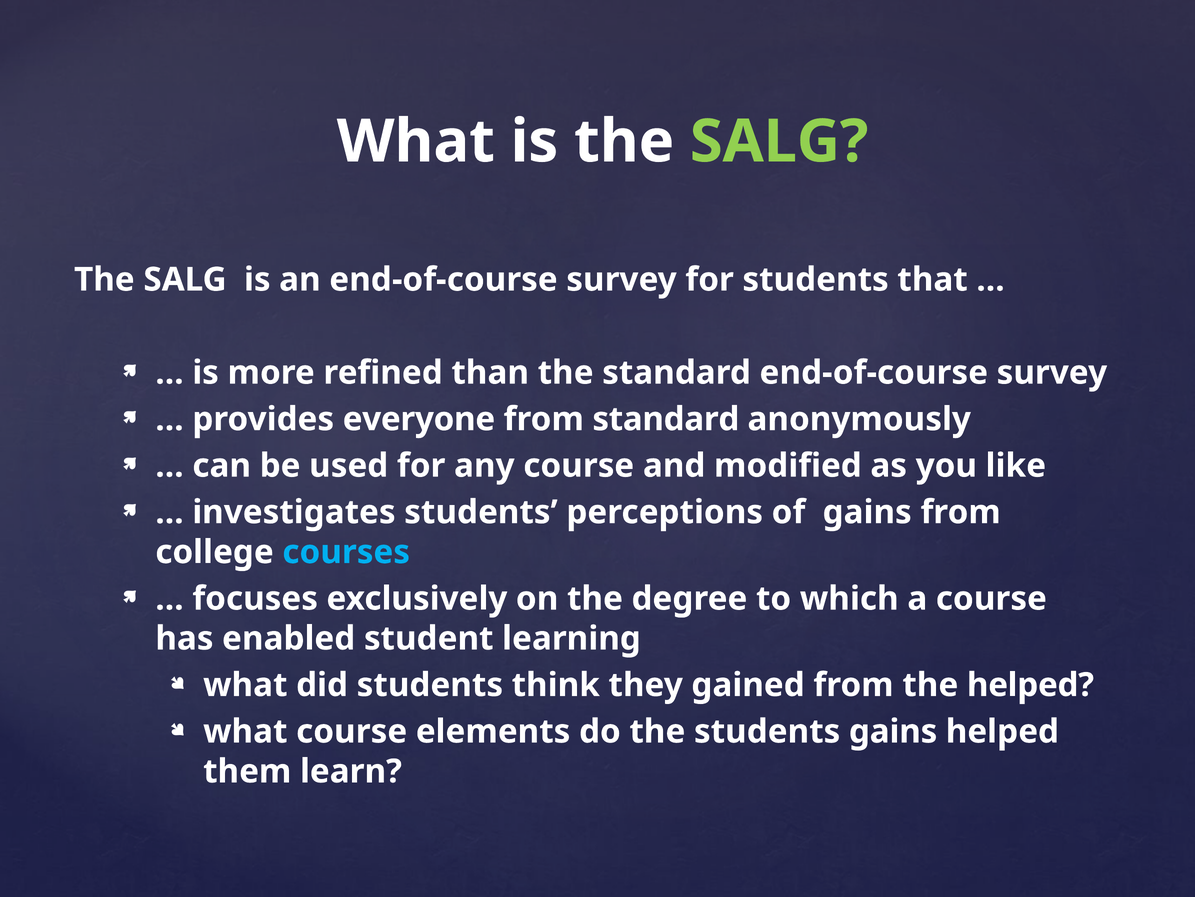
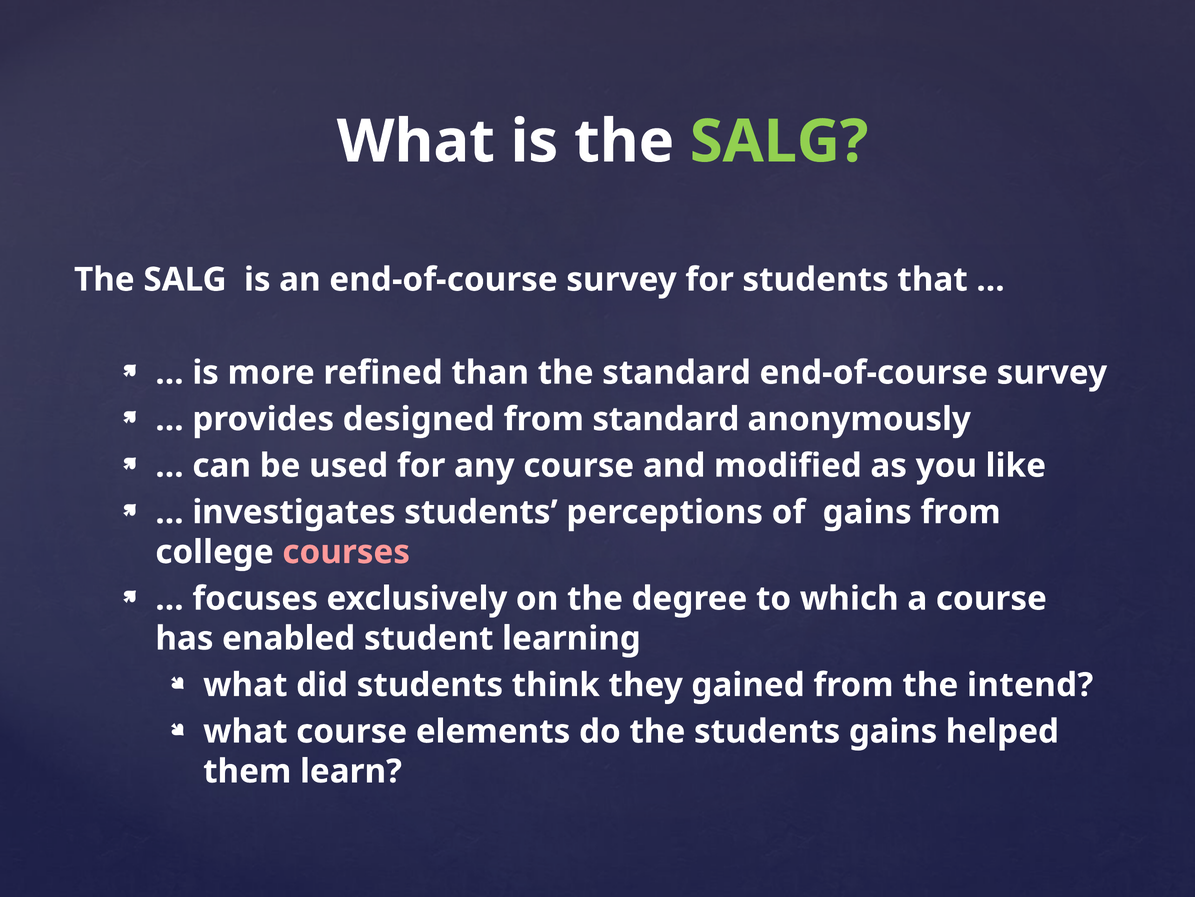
everyone: everyone -> designed
courses colour: light blue -> pink
the helped: helped -> intend
